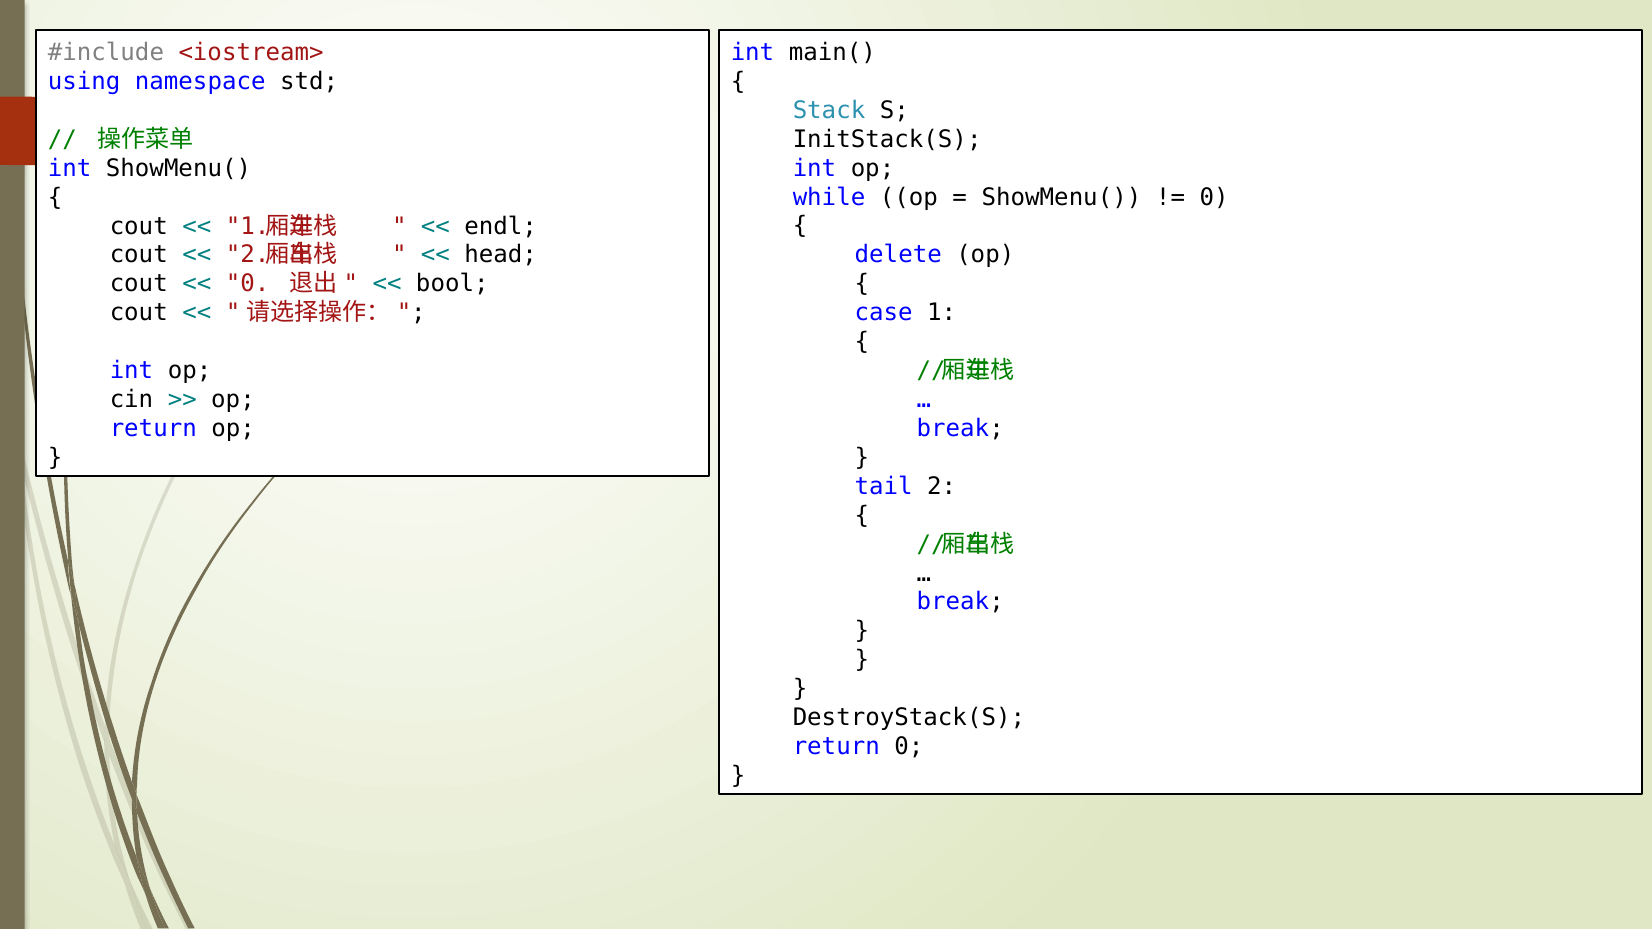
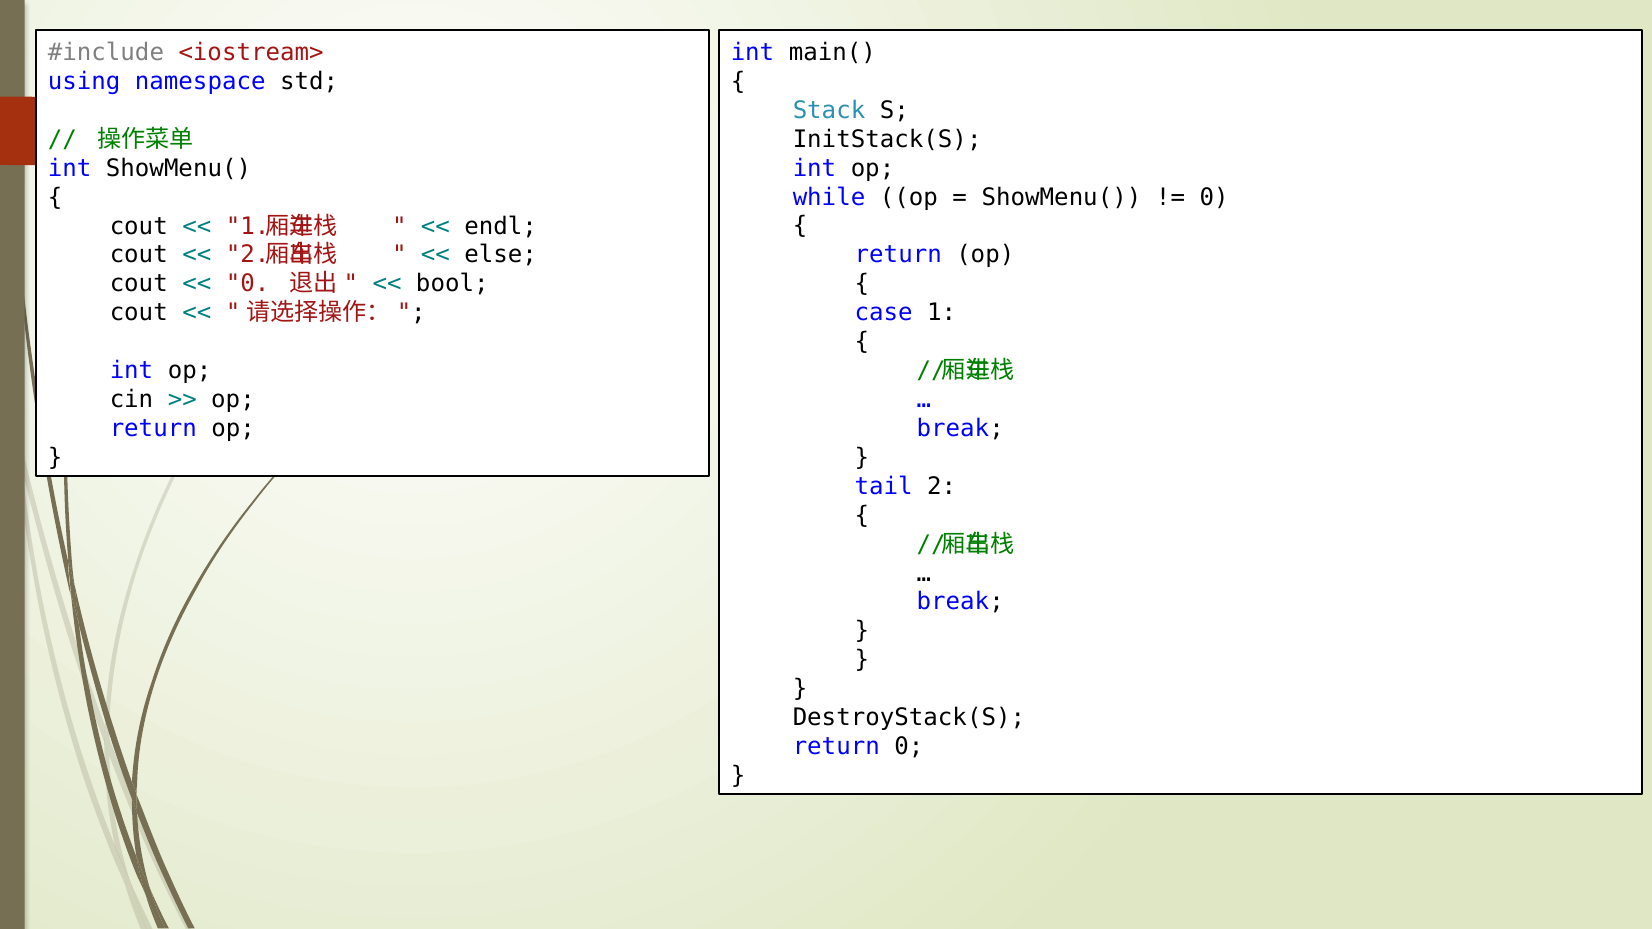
delete at (898, 255): delete -> return
head: head -> else
